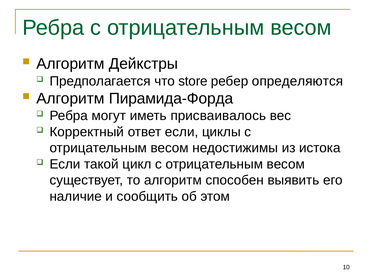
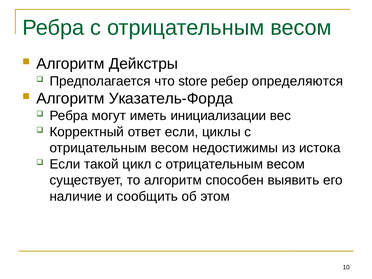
Пирамида-Форда: Пирамида-Форда -> Указатель-Форда
присваивалось: присваивалось -> инициализации
